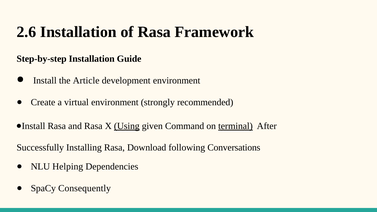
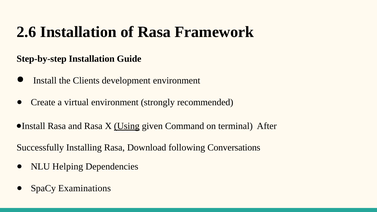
Article: Article -> Clients
terminal underline: present -> none
Consequently: Consequently -> Examinations
